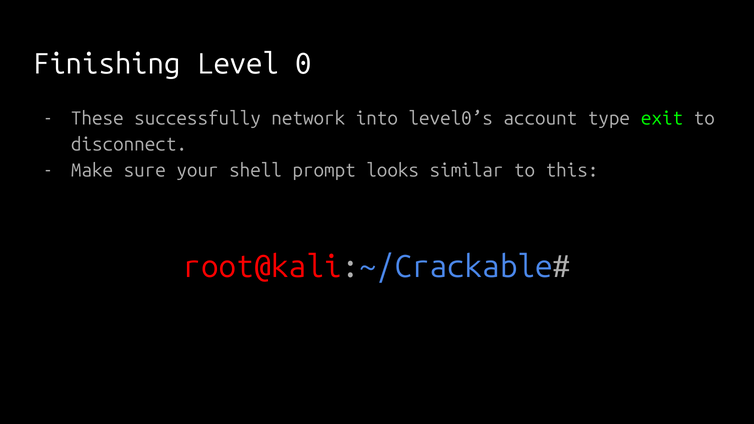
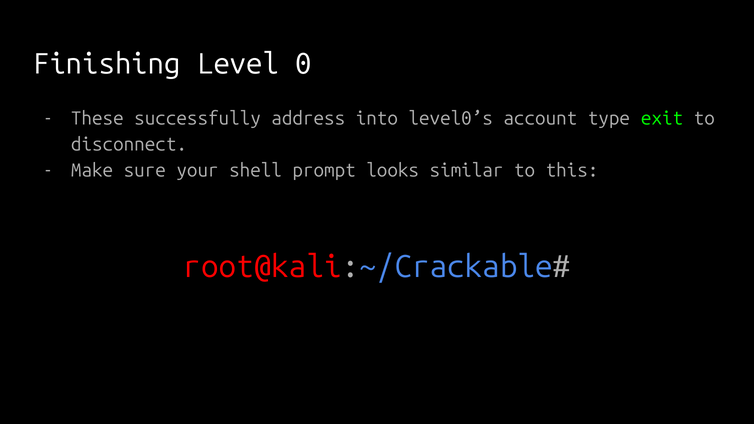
network: network -> address
